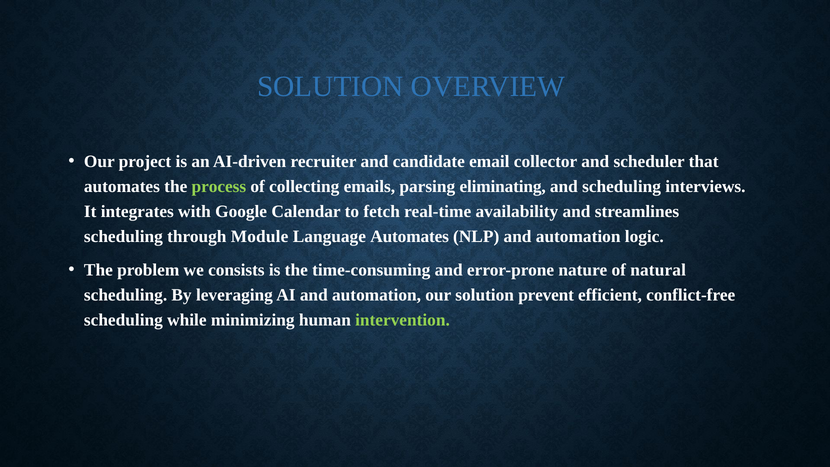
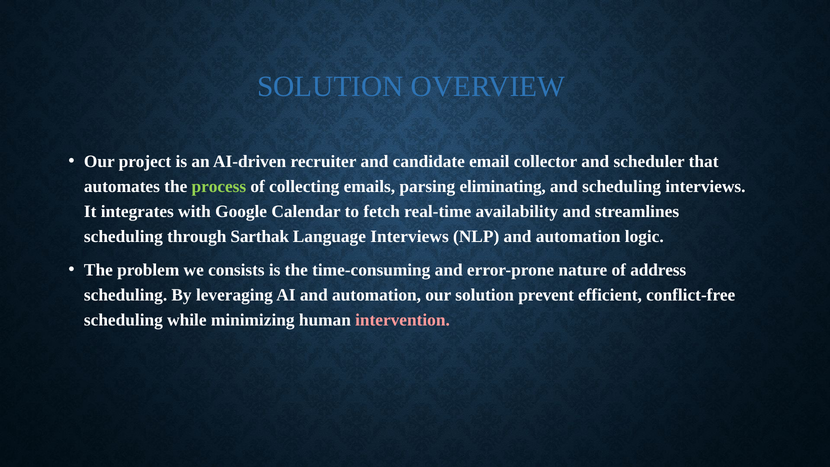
Module: Module -> Sarthak
Language Automates: Automates -> Interviews
natural: natural -> address
intervention colour: light green -> pink
